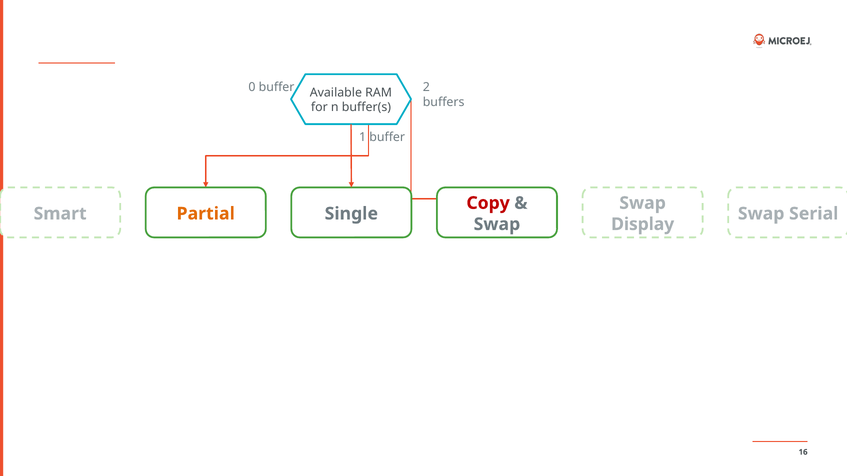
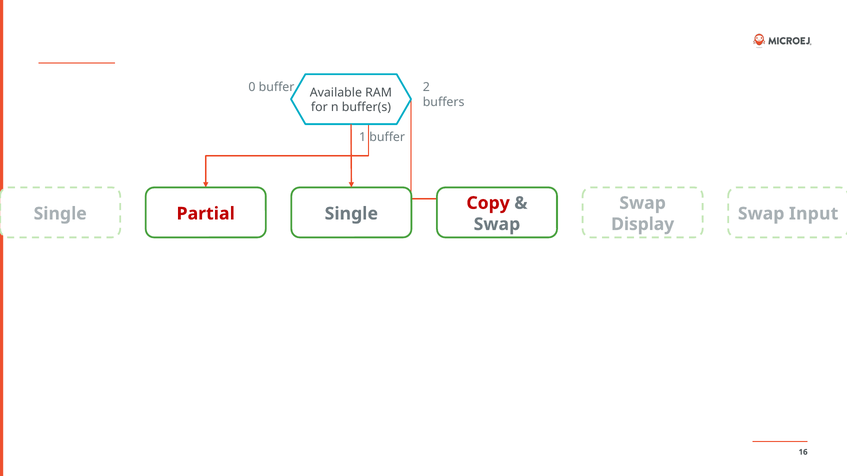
Smart at (60, 214): Smart -> Single
Partial colour: orange -> red
Serial: Serial -> Input
